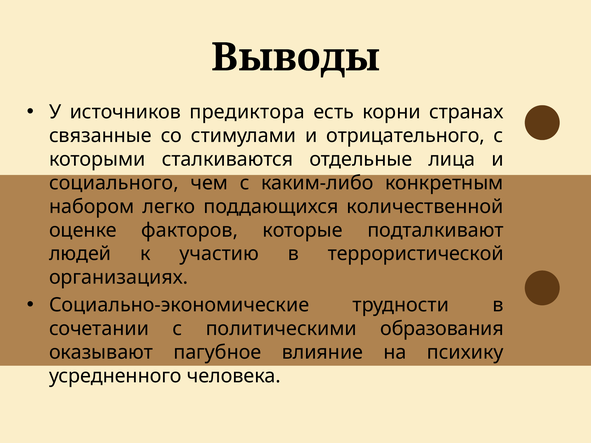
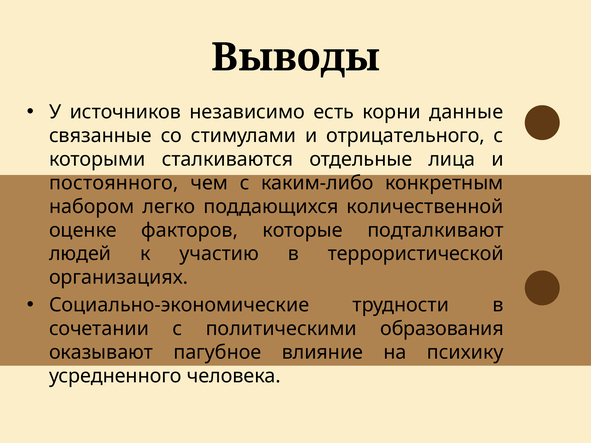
предиктора: предиктора -> независимо
странах: странах -> данные
социального: социального -> постоянного
